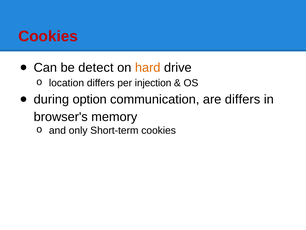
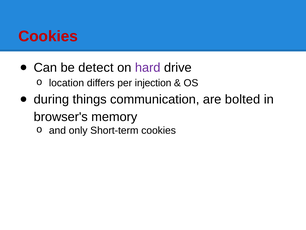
hard colour: orange -> purple
option: option -> things
are differs: differs -> bolted
